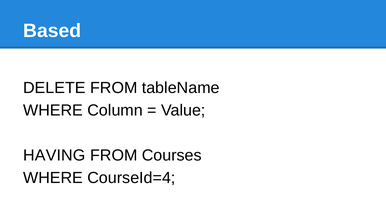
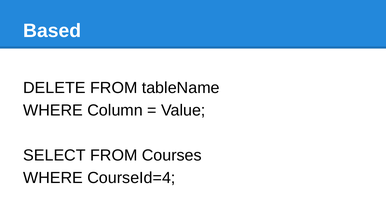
HAVING: HAVING -> SELECT
